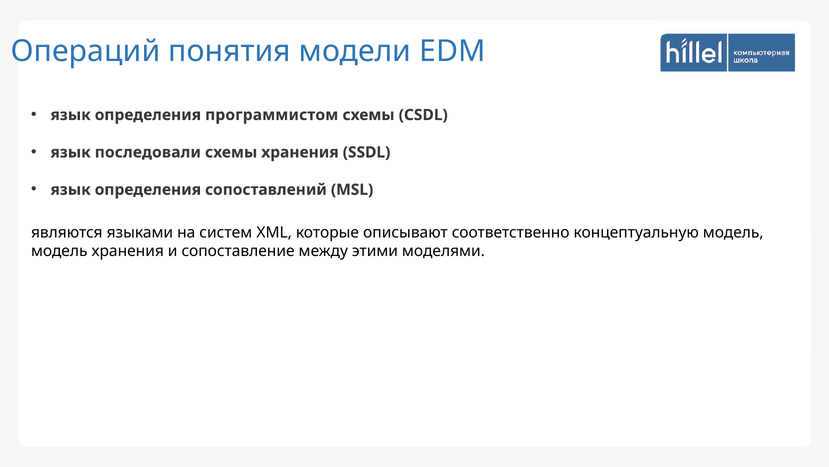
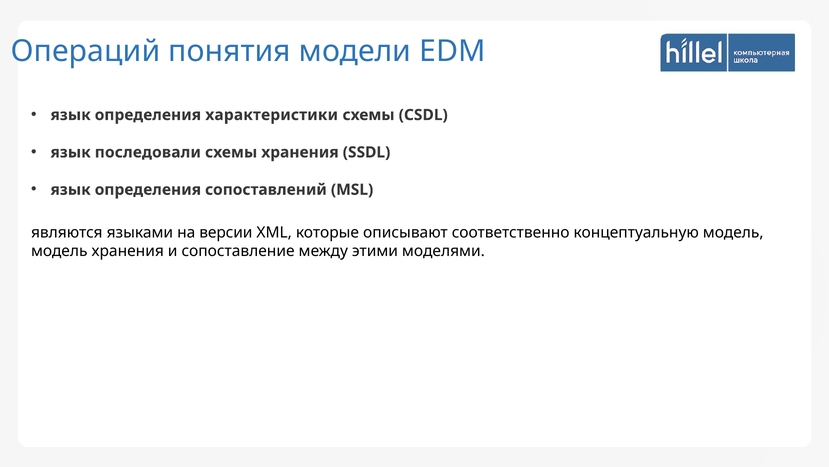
программистом: программистом -> характеристики
систем: систем -> версии
